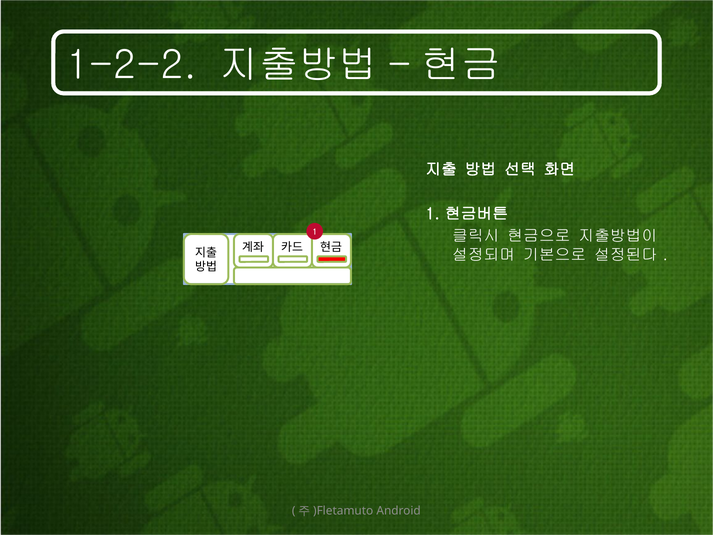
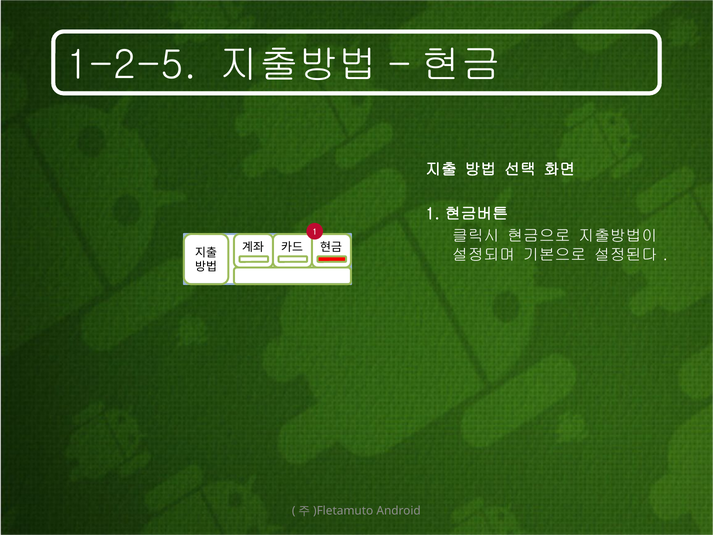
1-2-2: 1-2-2 -> 1-2-5
